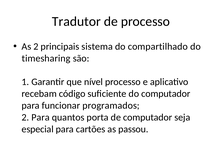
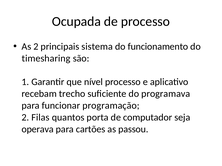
Tradutor: Tradutor -> Ocupada
compartilhado: compartilhado -> funcionamento
código: código -> trecho
do computador: computador -> programava
programados: programados -> programação
2 Para: Para -> Filas
especial: especial -> operava
